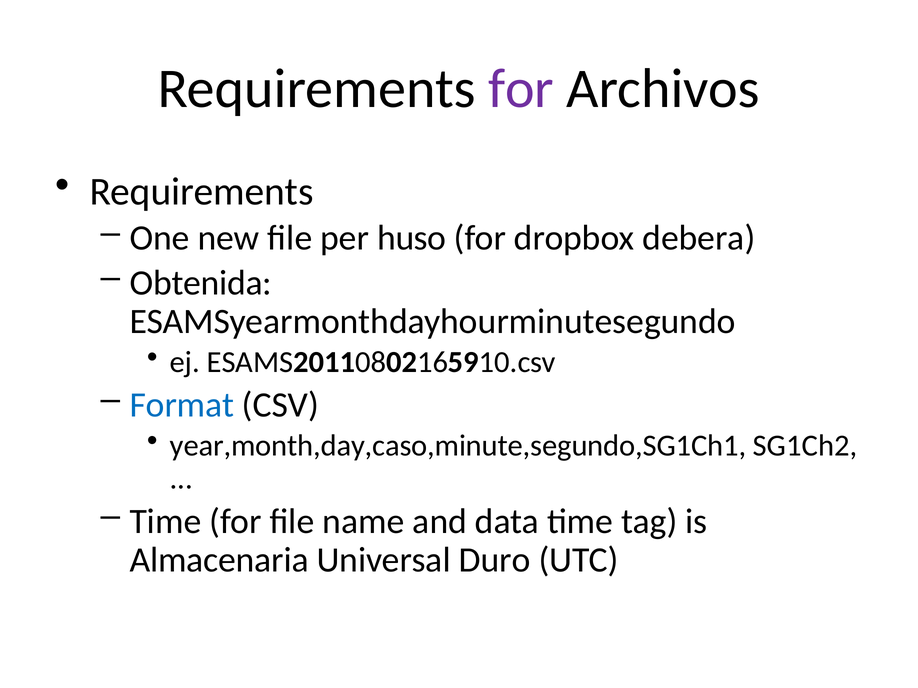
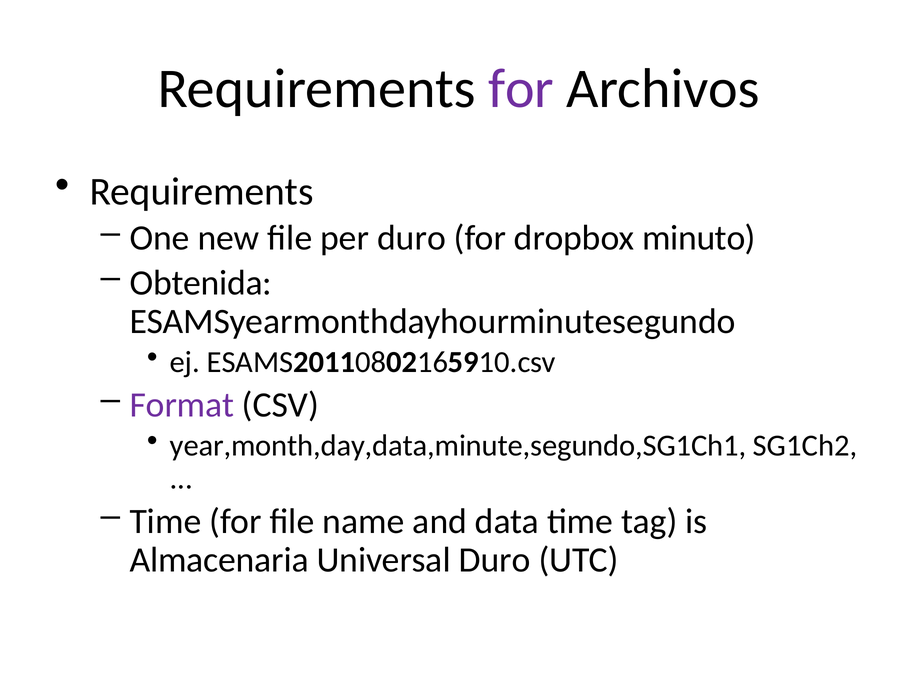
per huso: huso -> duro
debera: debera -> minuto
Format colour: blue -> purple
year,month,day,caso,minute,segundo,SG1Ch1: year,month,day,caso,minute,segundo,SG1Ch1 -> year,month,day,data,minute,segundo,SG1Ch1
